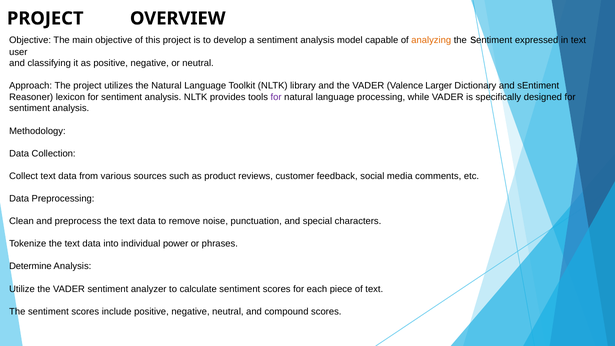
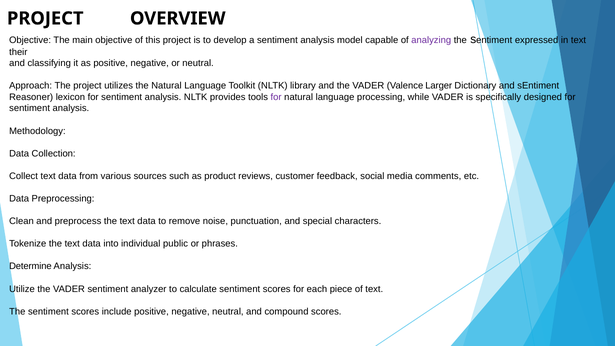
analyzing colour: orange -> purple
user: user -> their
power: power -> public
